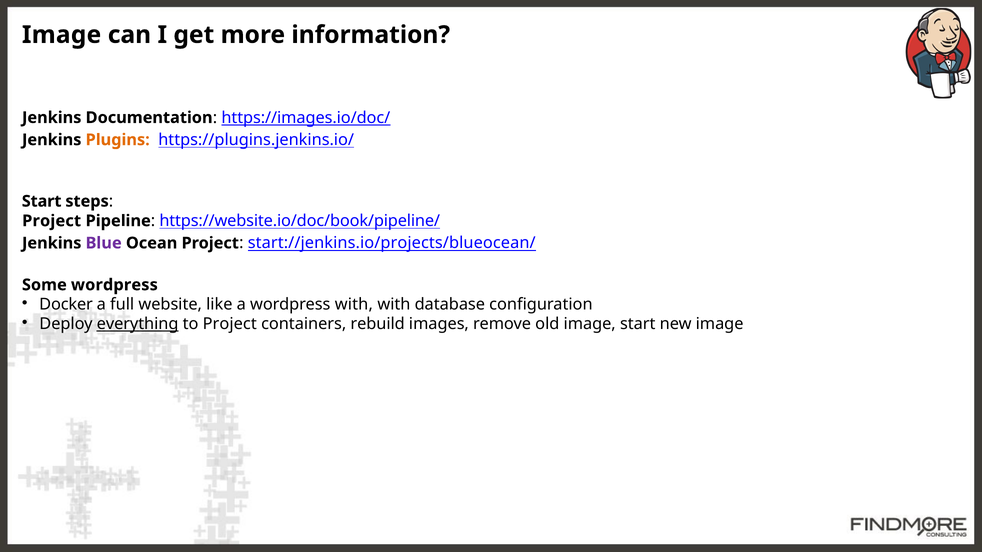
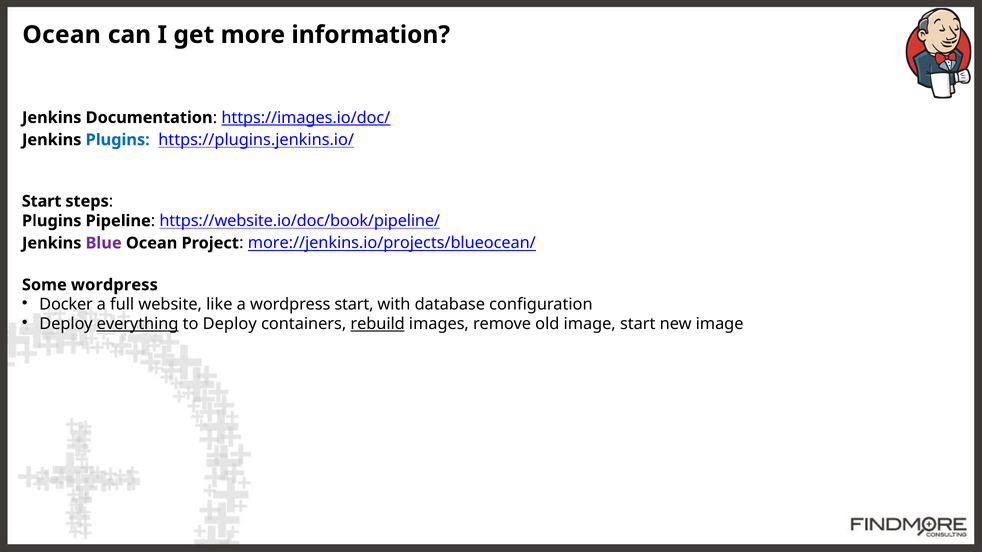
Image at (62, 35): Image -> Ocean
Plugins at (118, 140) colour: orange -> blue
Project at (52, 221): Project -> Plugins
start://jenkins.io/projects/blueocean/: start://jenkins.io/projects/blueocean/ -> more://jenkins.io/projects/blueocean/
wordpress with: with -> start
to Project: Project -> Deploy
rebuild underline: none -> present
